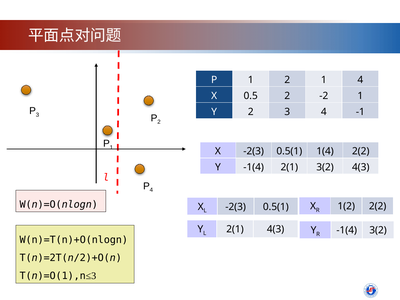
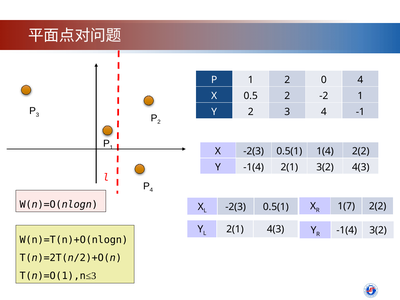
2 1: 1 -> 0
1(2: 1(2 -> 1(7
